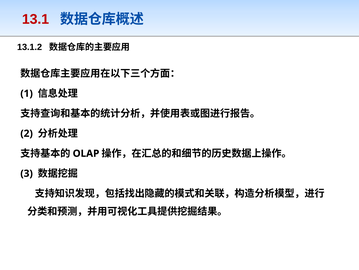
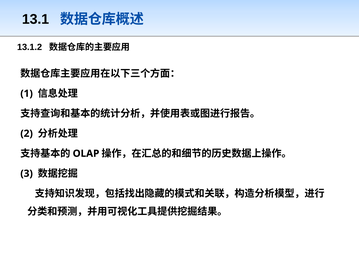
13.1 colour: red -> black
